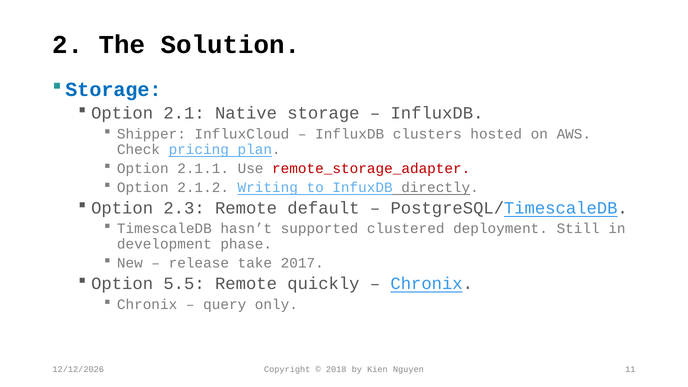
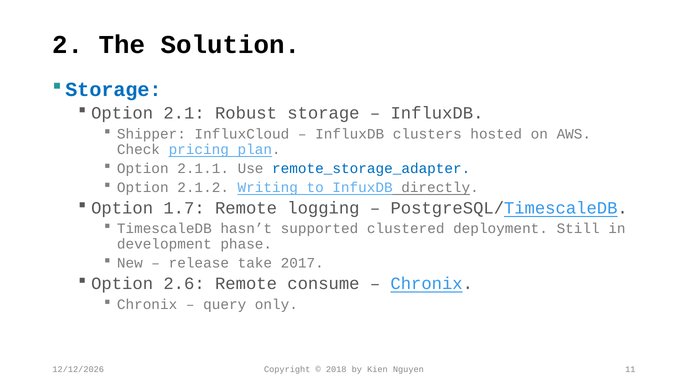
Native: Native -> Robust
remote_storage_adapter colour: red -> blue
2.3: 2.3 -> 1.7
default: default -> logging
5.5: 5.5 -> 2.6
quickly: quickly -> consume
